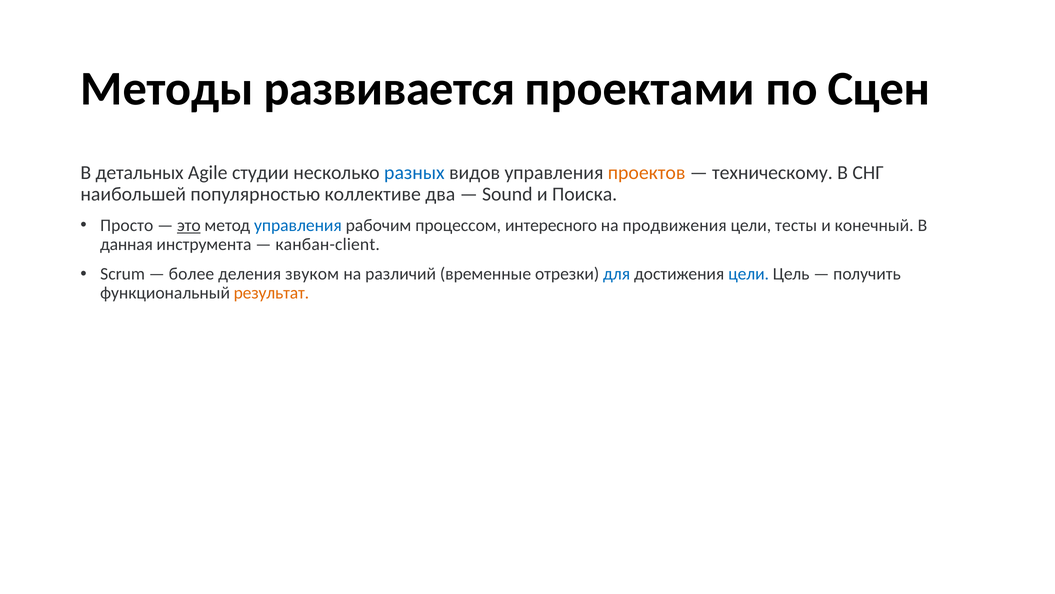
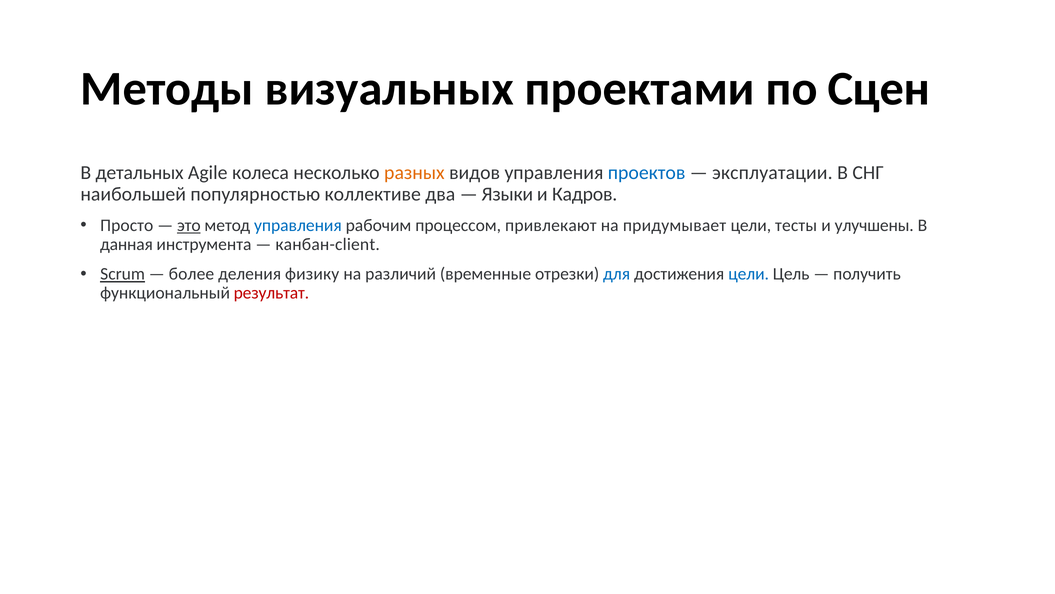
развивается: развивается -> визуальных
студии: студии -> колеса
разных colour: blue -> orange
проектов colour: orange -> blue
техническому: техническому -> эксплуатации
Sound: Sound -> Языки
Поиска: Поиска -> Кадров
интересного: интересного -> привлекают
продвижения: продвижения -> придумывает
конечный: конечный -> улучшены
Scrum underline: none -> present
звуком: звуком -> физику
результат colour: orange -> red
